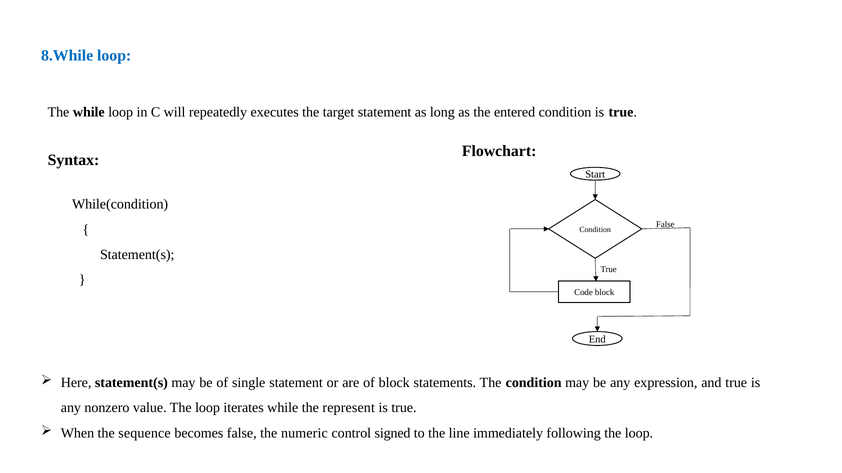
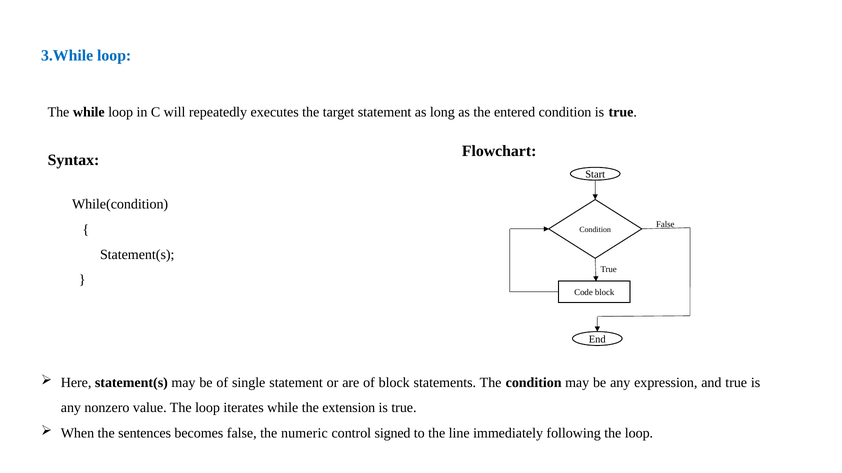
8.While: 8.While -> 3.While
represent: represent -> extension
sequence: sequence -> sentences
